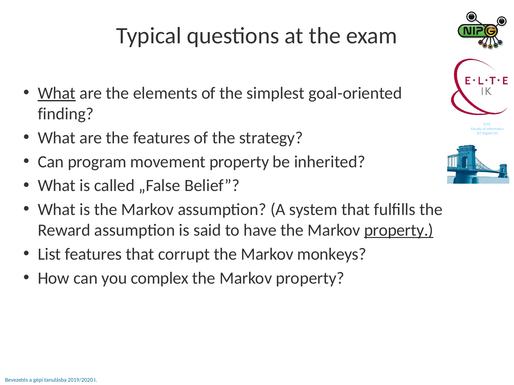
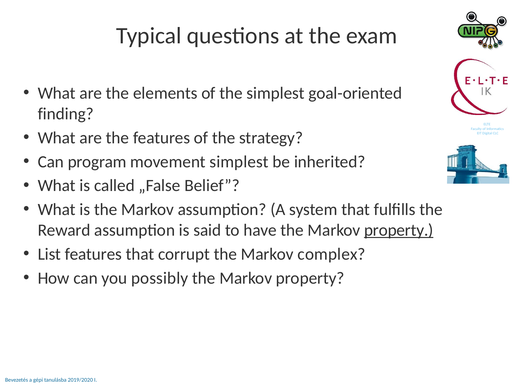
What at (57, 93) underline: present -> none
movement property: property -> simplest
monkeys: monkeys -> complex
complex: complex -> possibly
